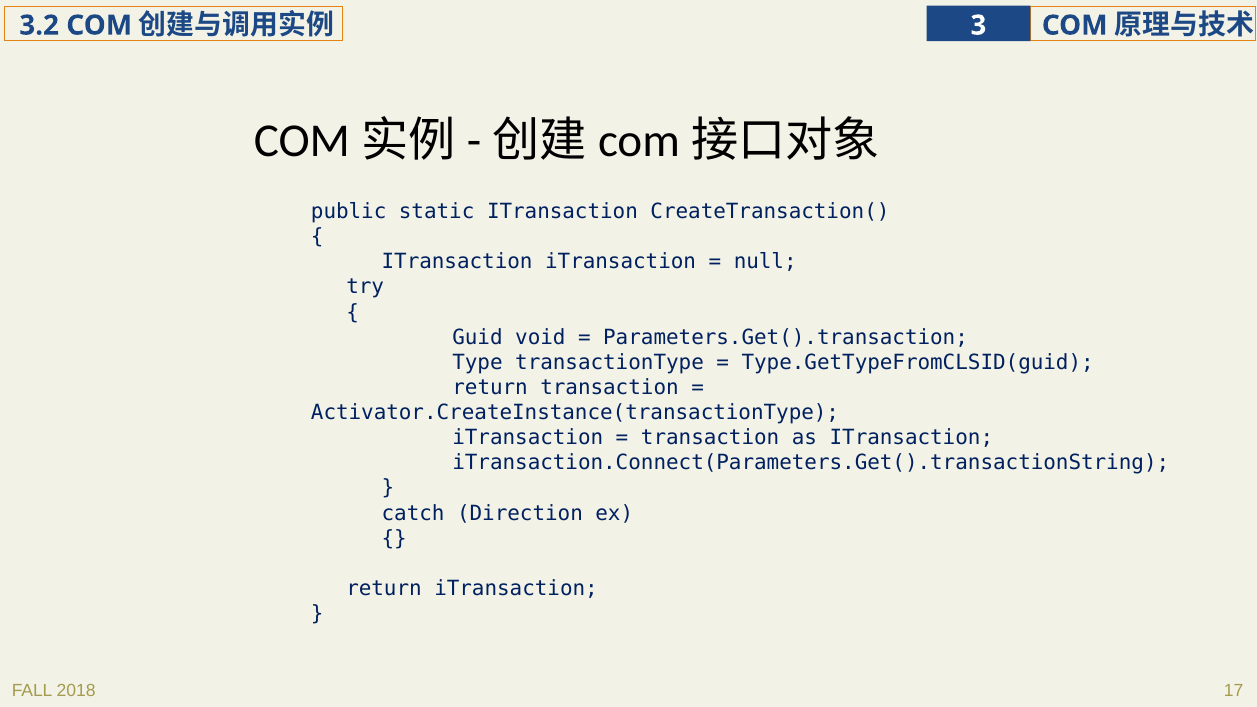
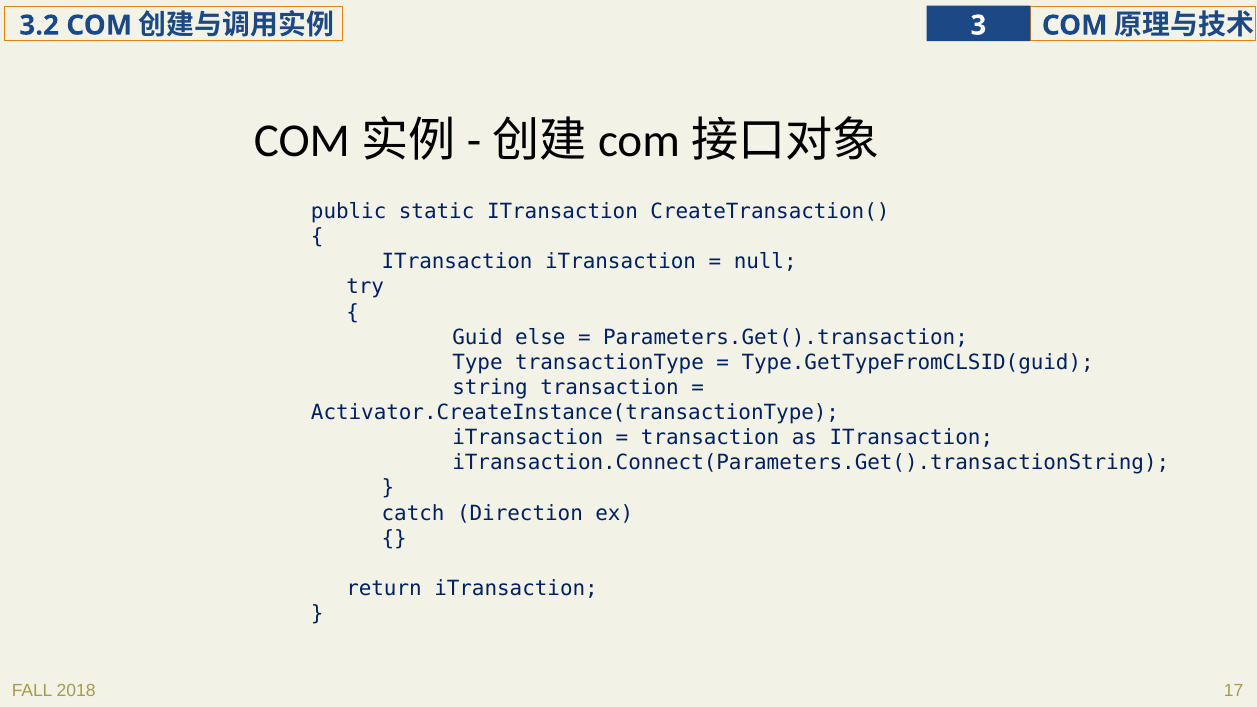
void: void -> else
return at (490, 388): return -> string
